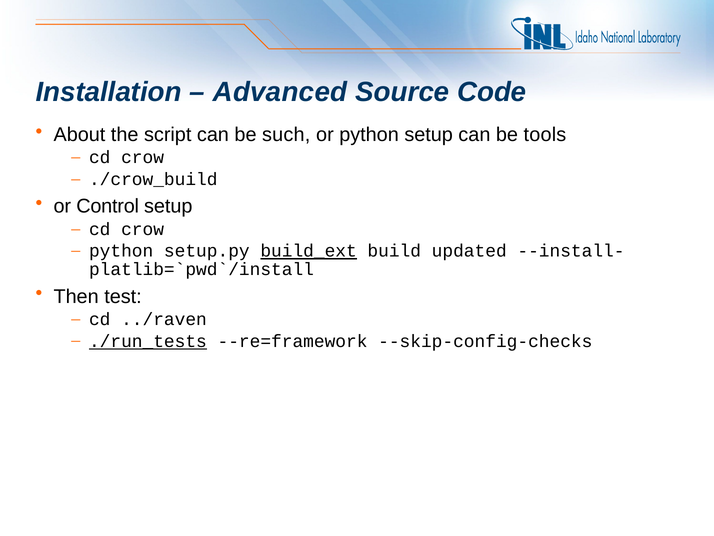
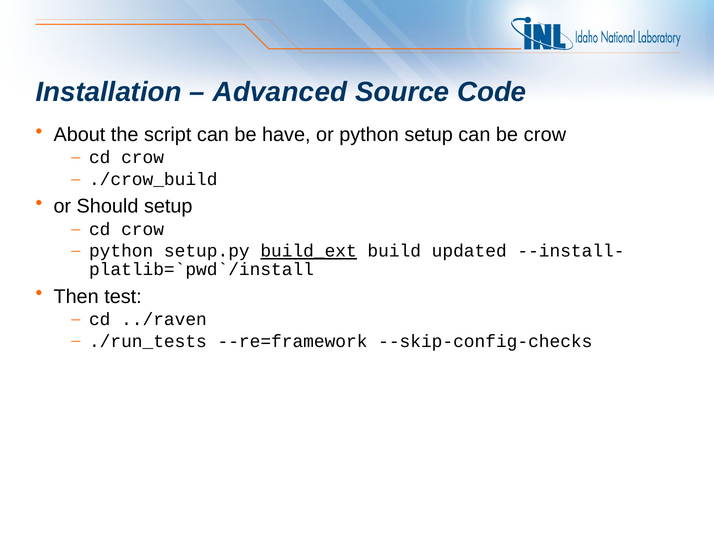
such: such -> have
be tools: tools -> crow
Control: Control -> Should
./run_tests underline: present -> none
